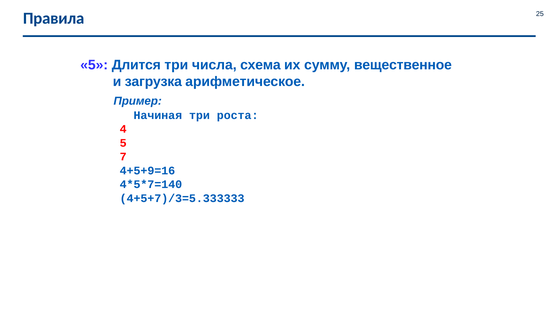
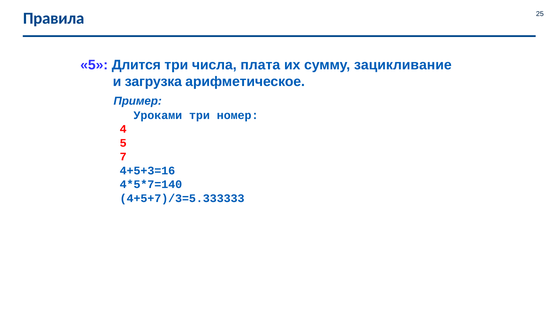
схема: схема -> плата
вещественное: вещественное -> зацикливание
Начиная: Начиная -> Уроками
роста: роста -> номер
4+5+9=16: 4+5+9=16 -> 4+5+3=16
